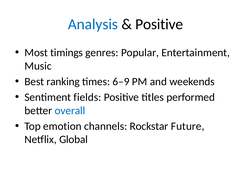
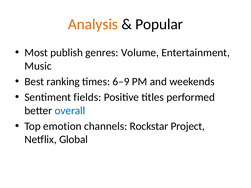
Analysis colour: blue -> orange
Positive at (159, 24): Positive -> Popular
timings: timings -> publish
Popular: Popular -> Volume
Future: Future -> Project
